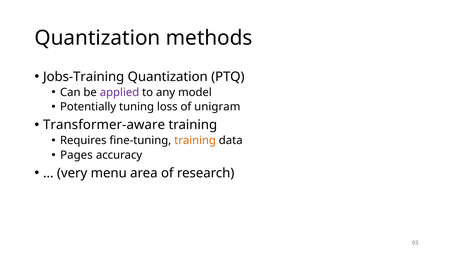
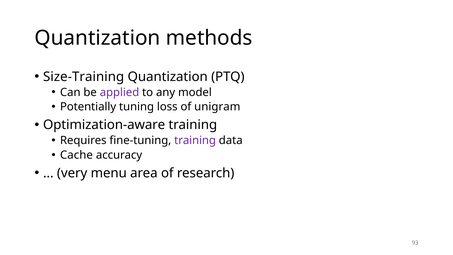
Jobs-Training: Jobs-Training -> Size-Training
Transformer-aware: Transformer-aware -> Optimization-aware
training at (195, 140) colour: orange -> purple
Pages: Pages -> Cache
